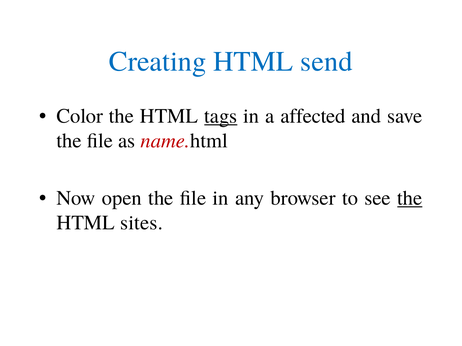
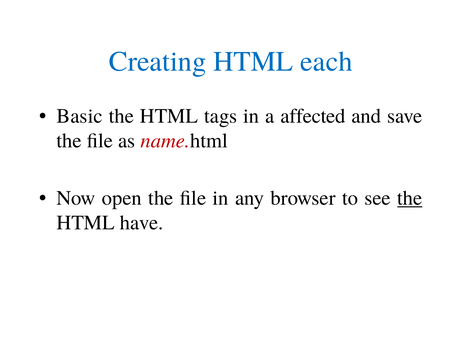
send: send -> each
Color: Color -> Basic
tags underline: present -> none
sites: sites -> have
